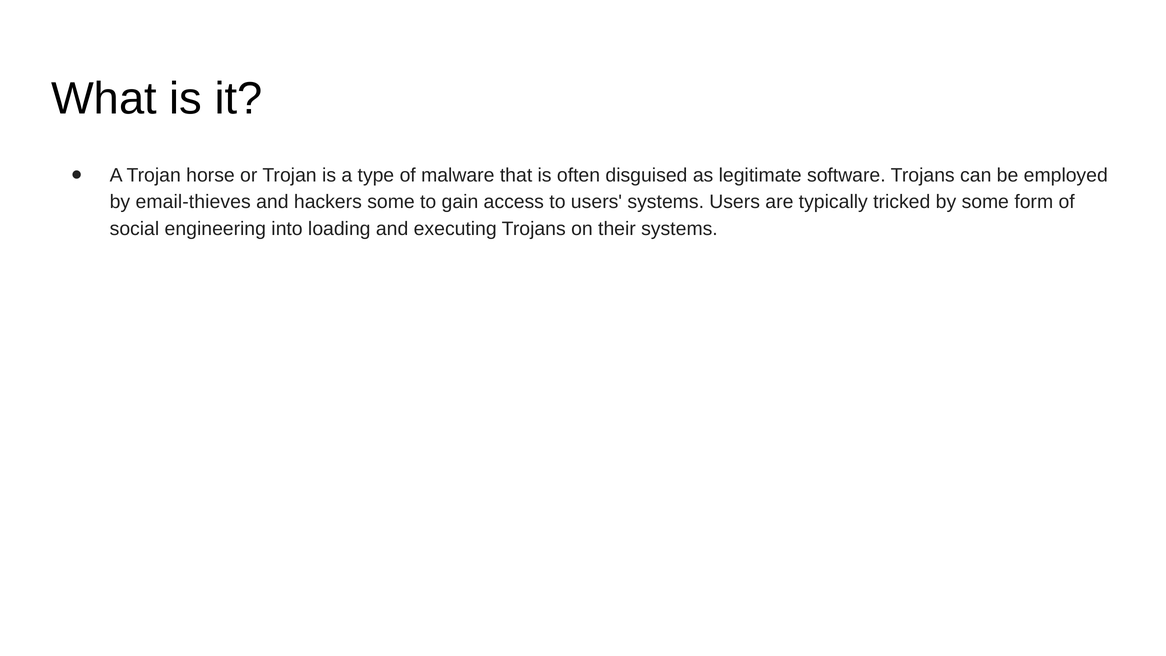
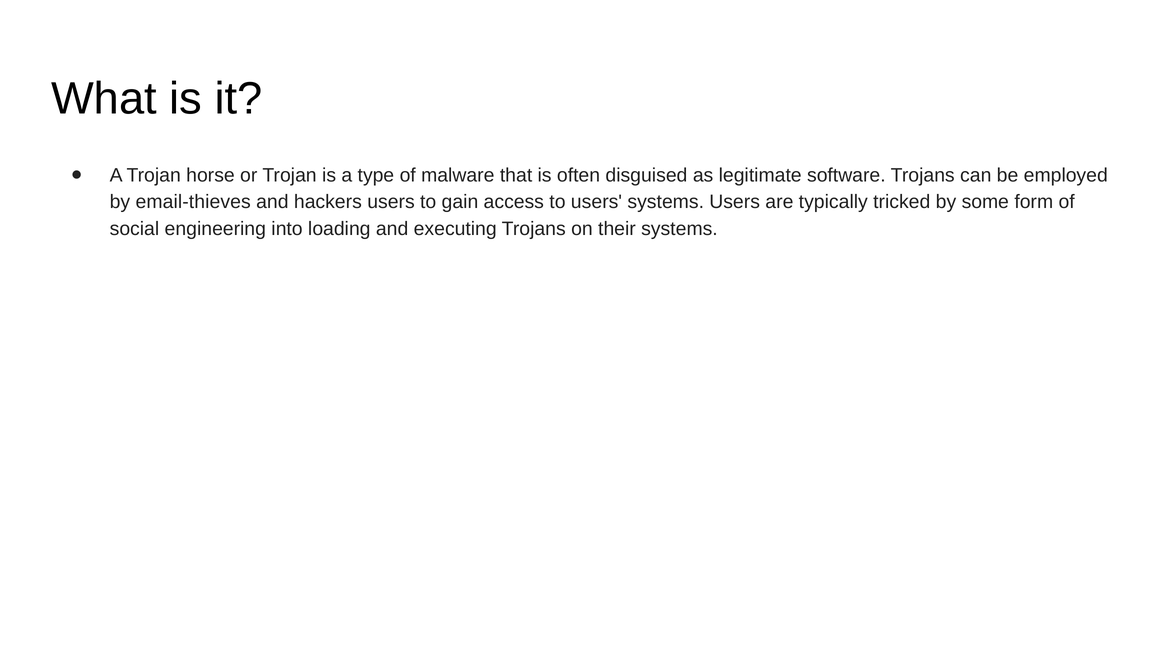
hackers some: some -> users
